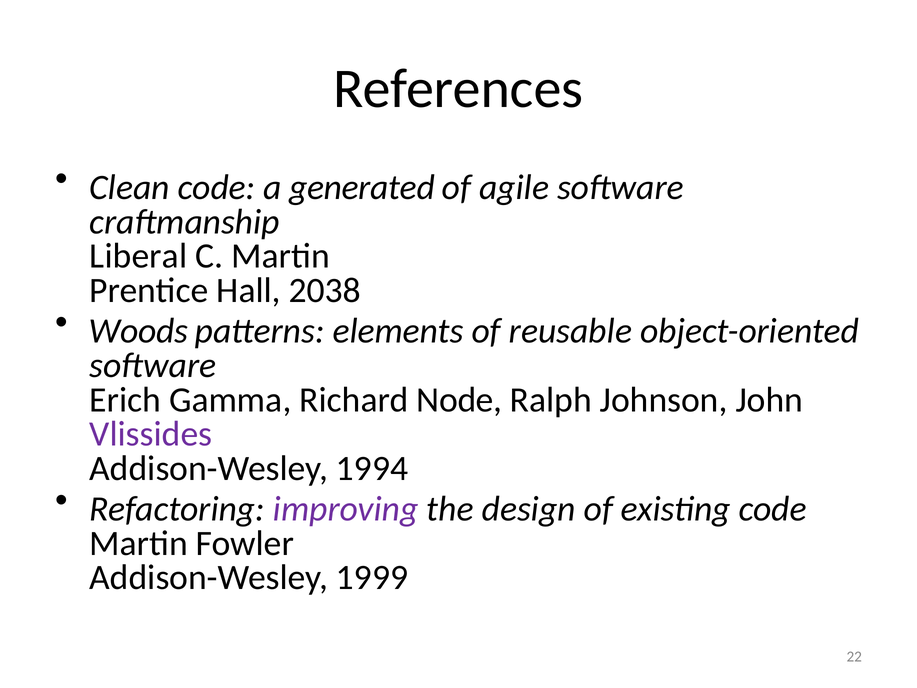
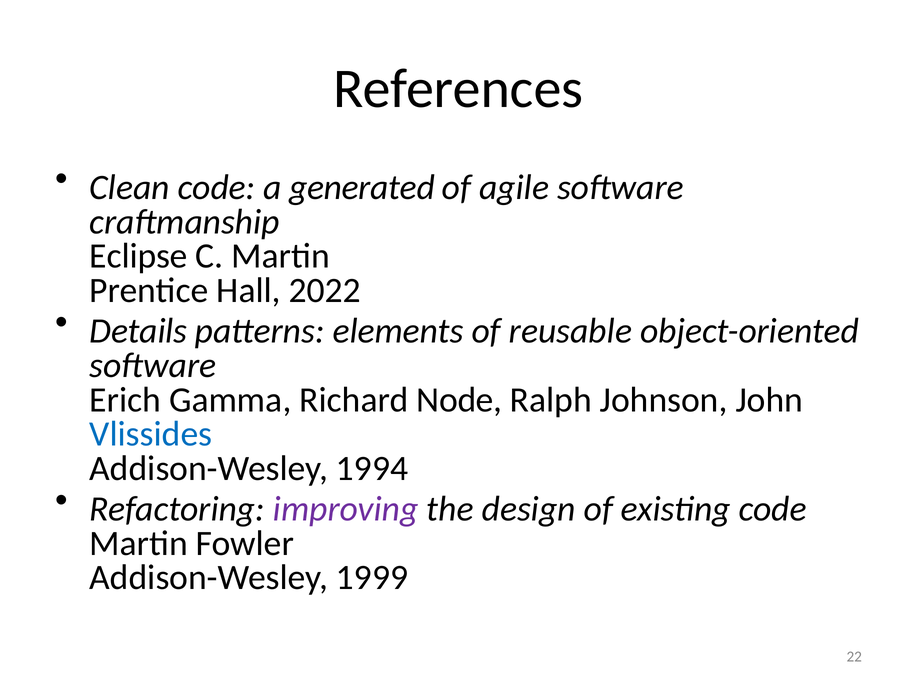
Liberal: Liberal -> Eclipse
2038: 2038 -> 2022
Woods: Woods -> Details
Vlissides colour: purple -> blue
